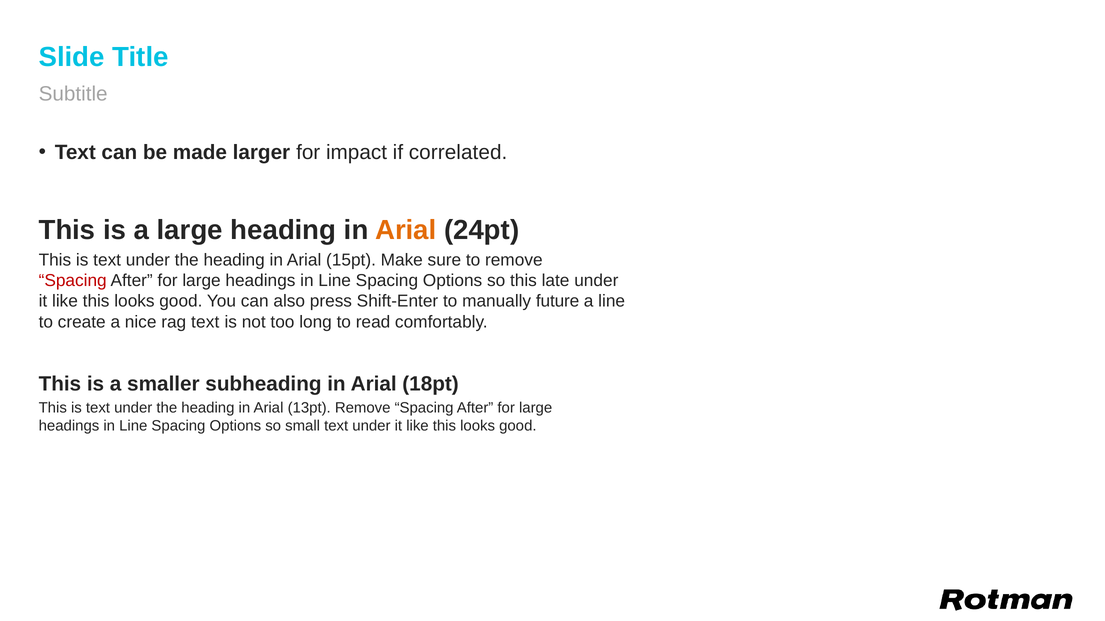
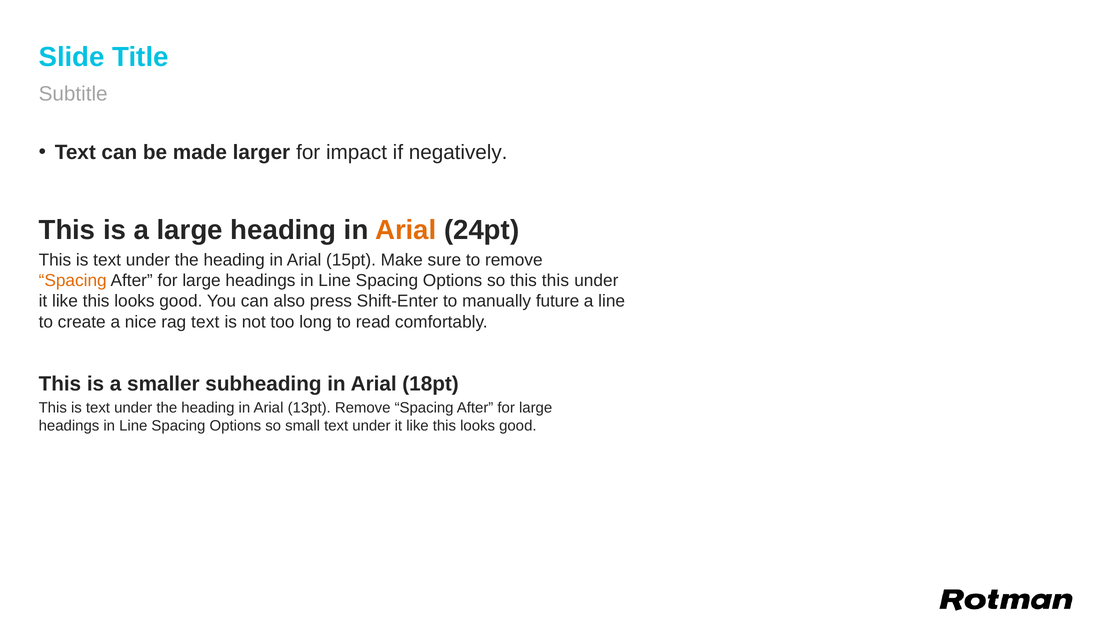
correlated: correlated -> negatively
Spacing at (73, 281) colour: red -> orange
this late: late -> this
